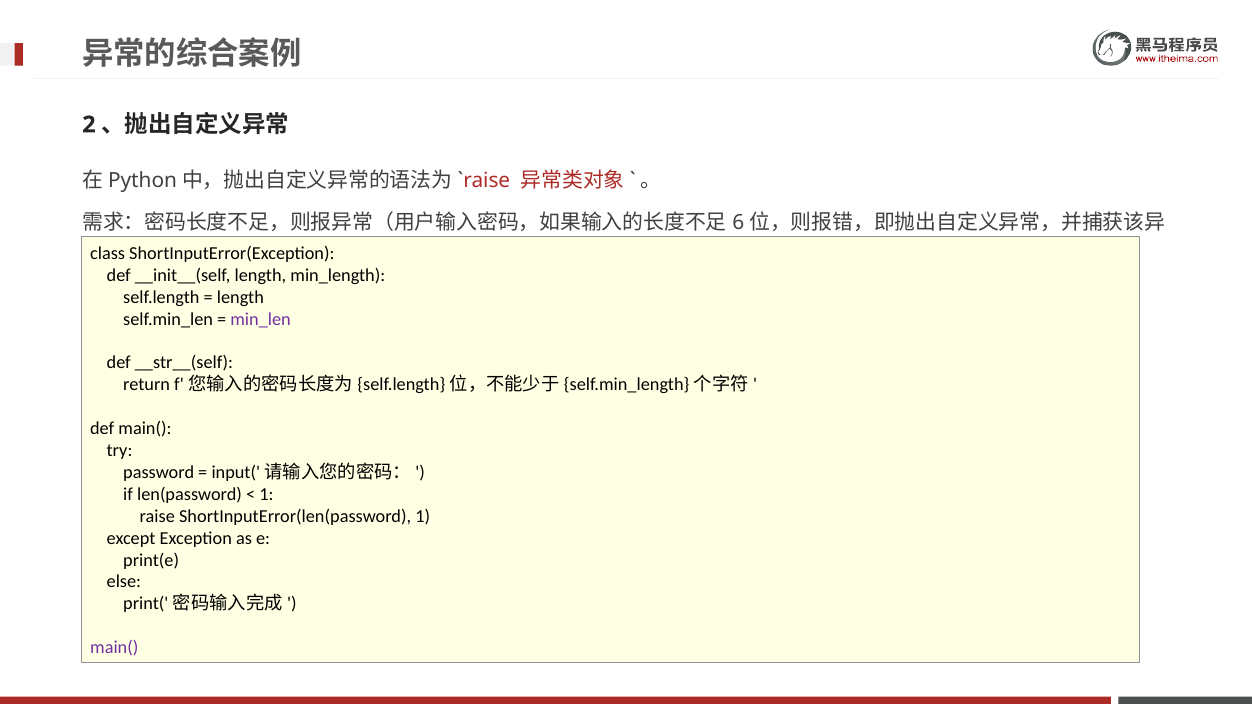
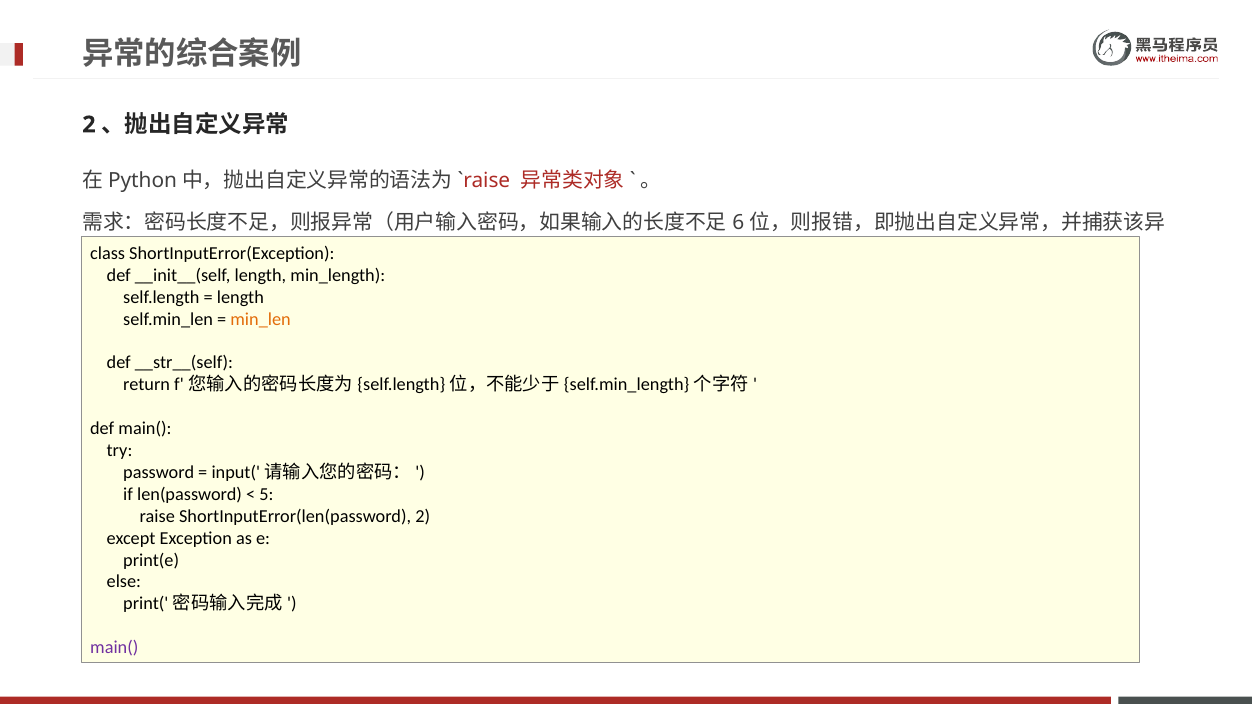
min_len colour: purple -> orange
1 at (266, 494): 1 -> 5
ShortInputError(len(password 1: 1 -> 2
